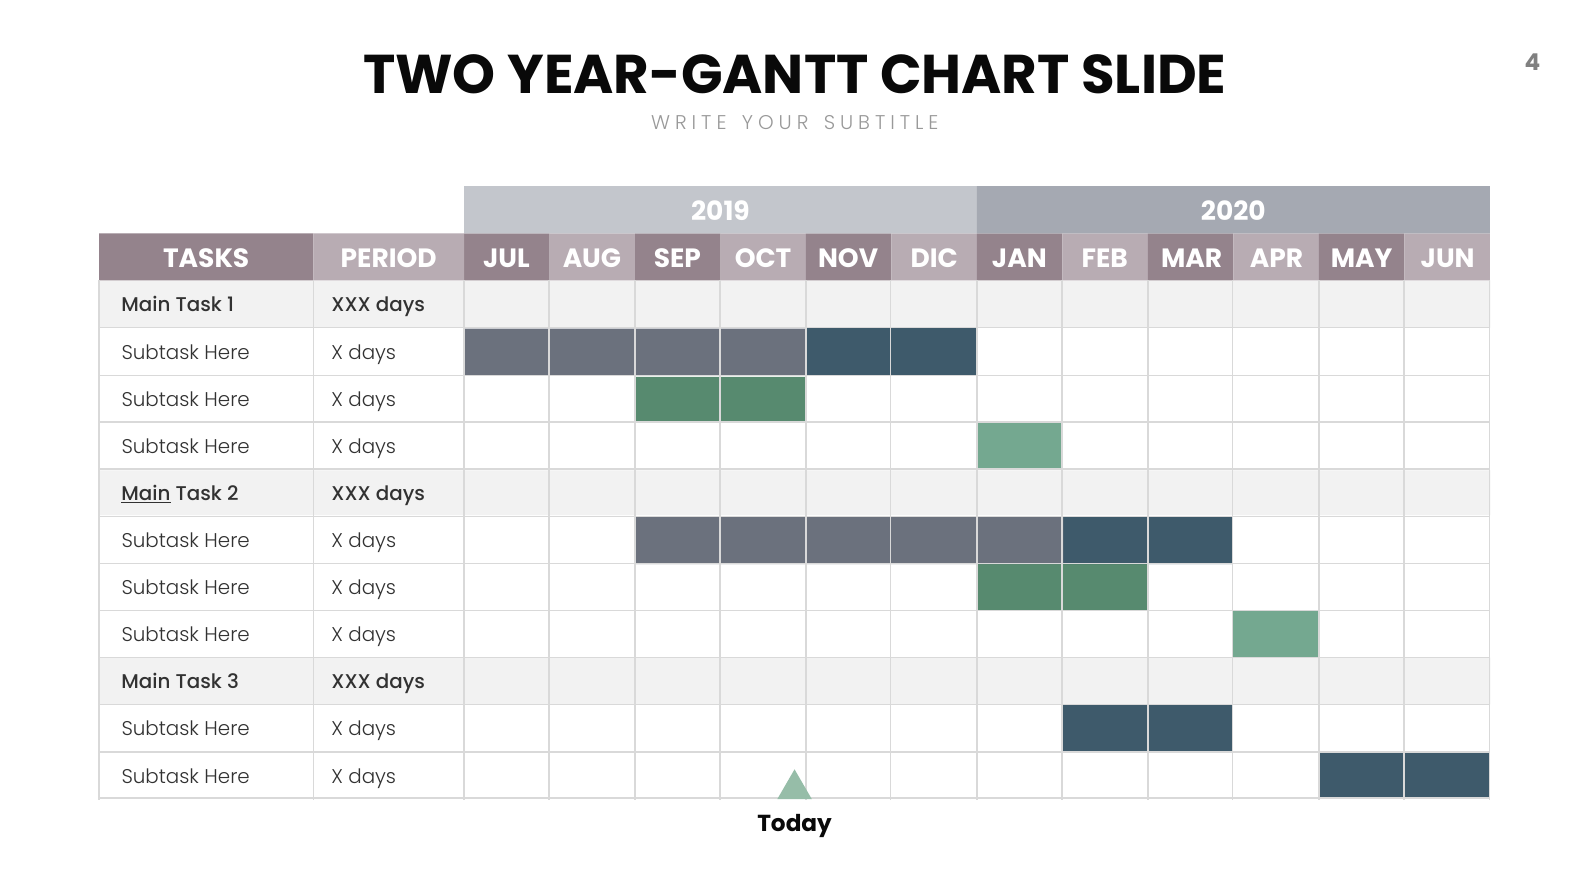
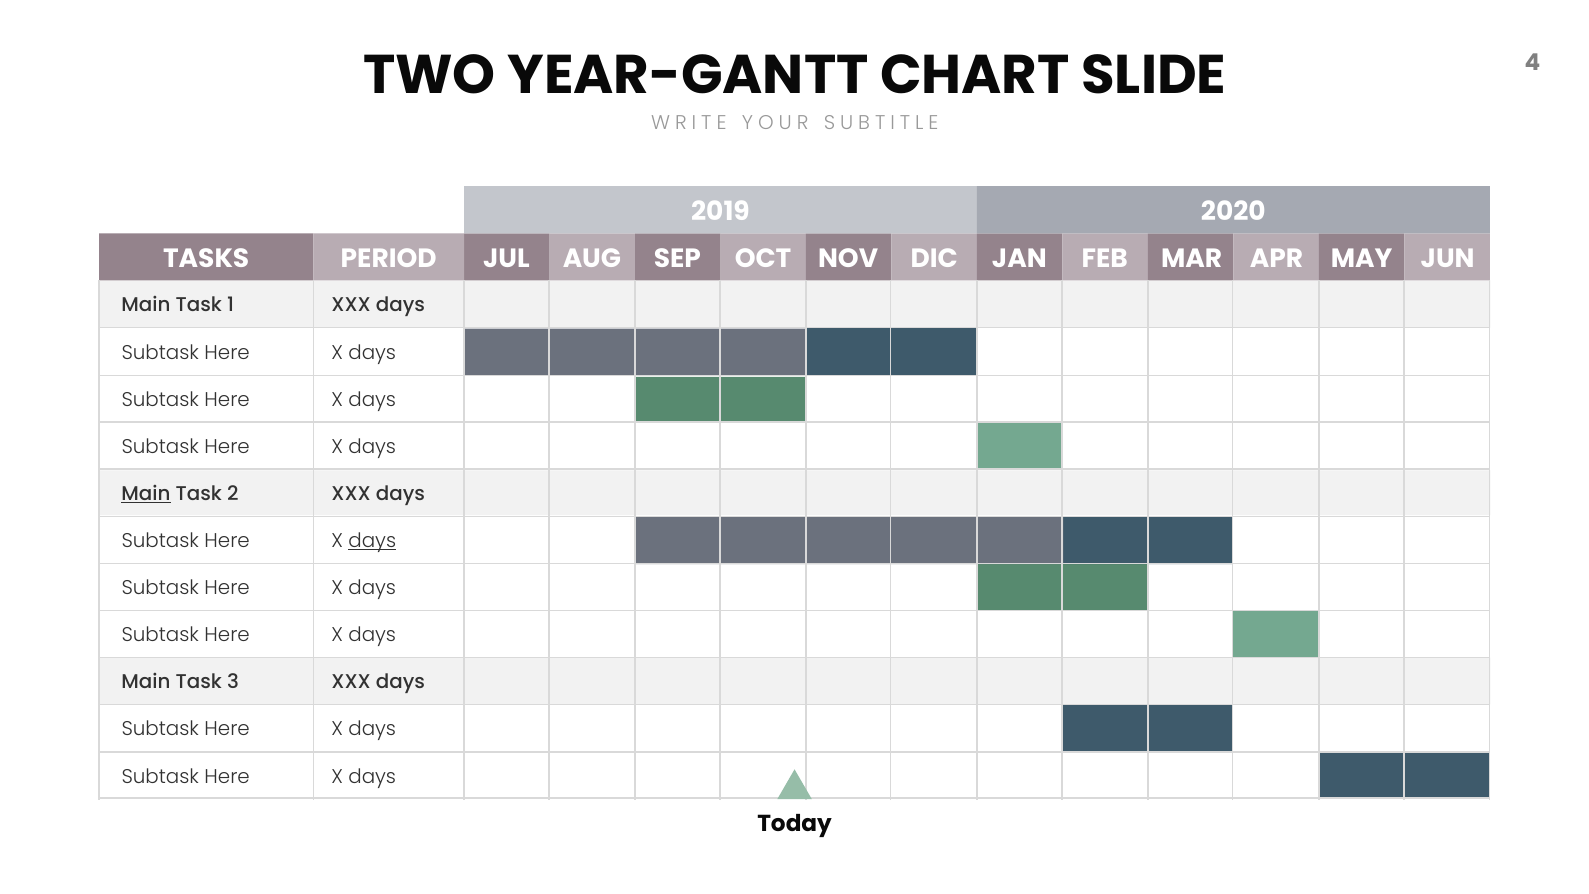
days at (372, 541) underline: none -> present
